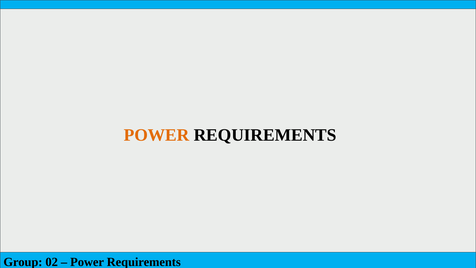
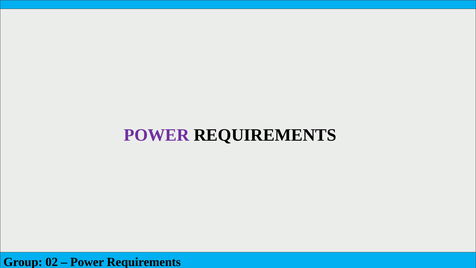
POWER at (157, 135) colour: orange -> purple
